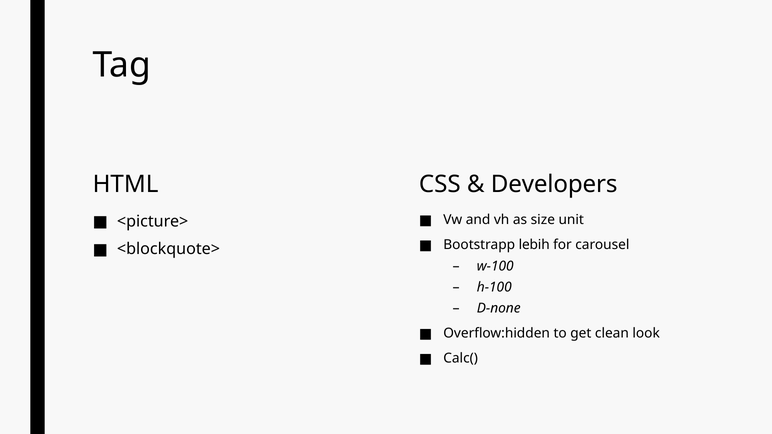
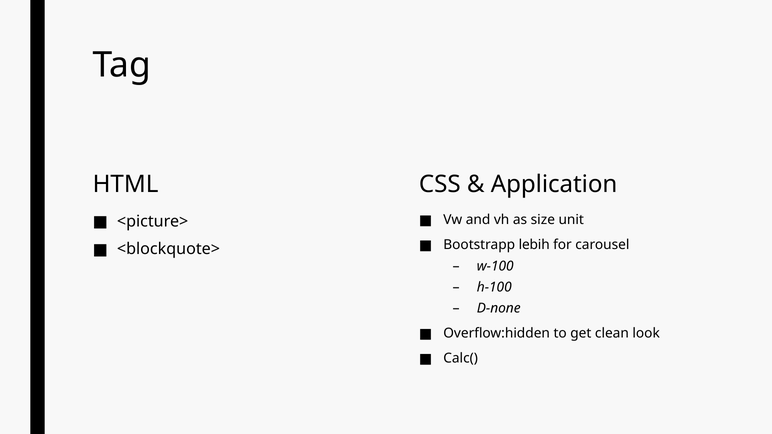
Developers: Developers -> Application
